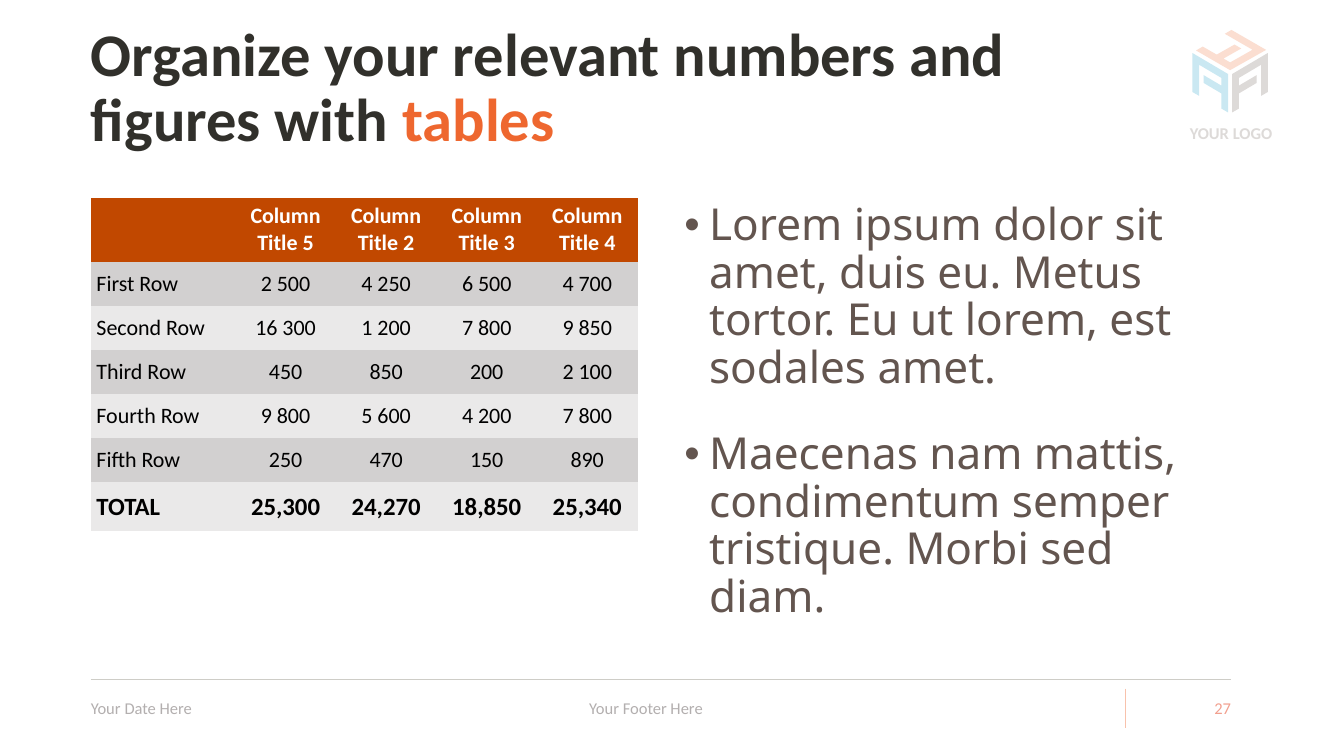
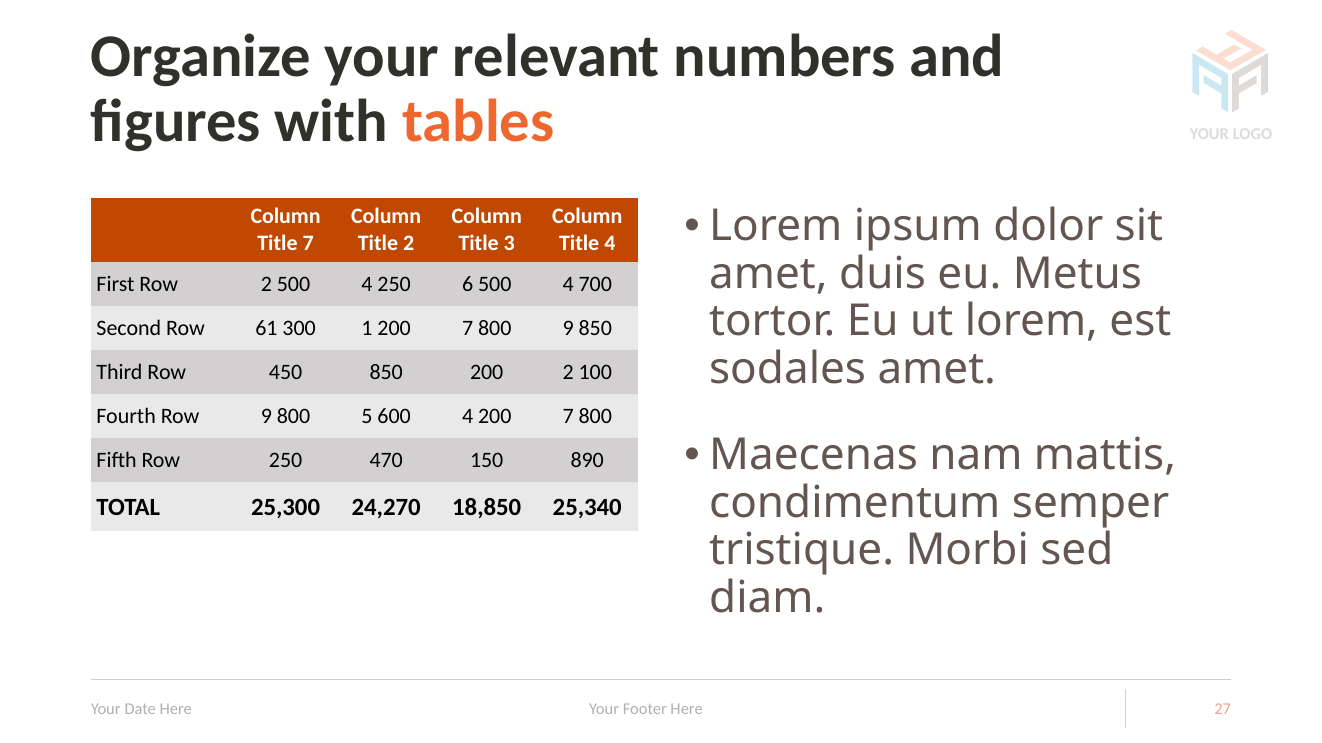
Title 5: 5 -> 7
16: 16 -> 61
